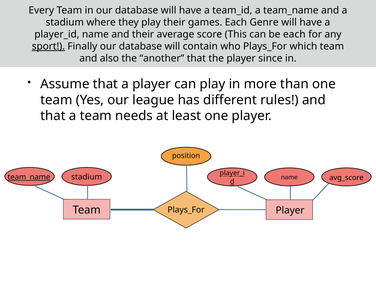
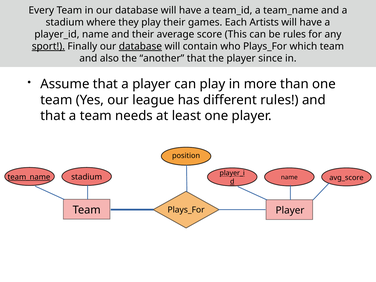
Genre: Genre -> Artists
be each: each -> rules
database at (140, 46) underline: none -> present
